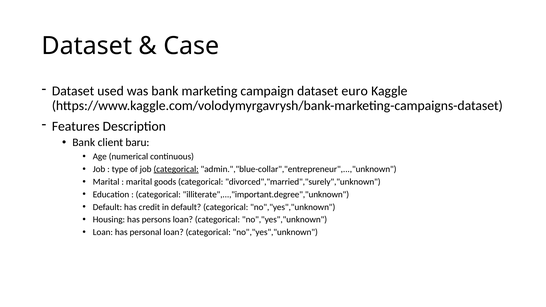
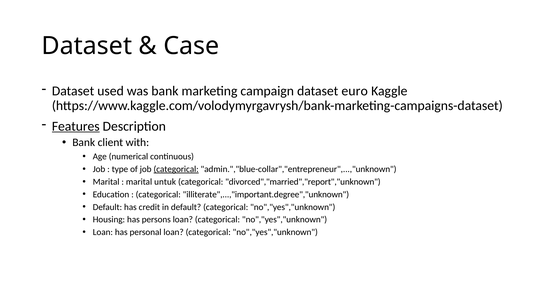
Features underline: none -> present
baru: baru -> with
goods: goods -> untuk
divorced","married","surely","unknown: divorced","married","surely","unknown -> divorced","married","report","unknown
